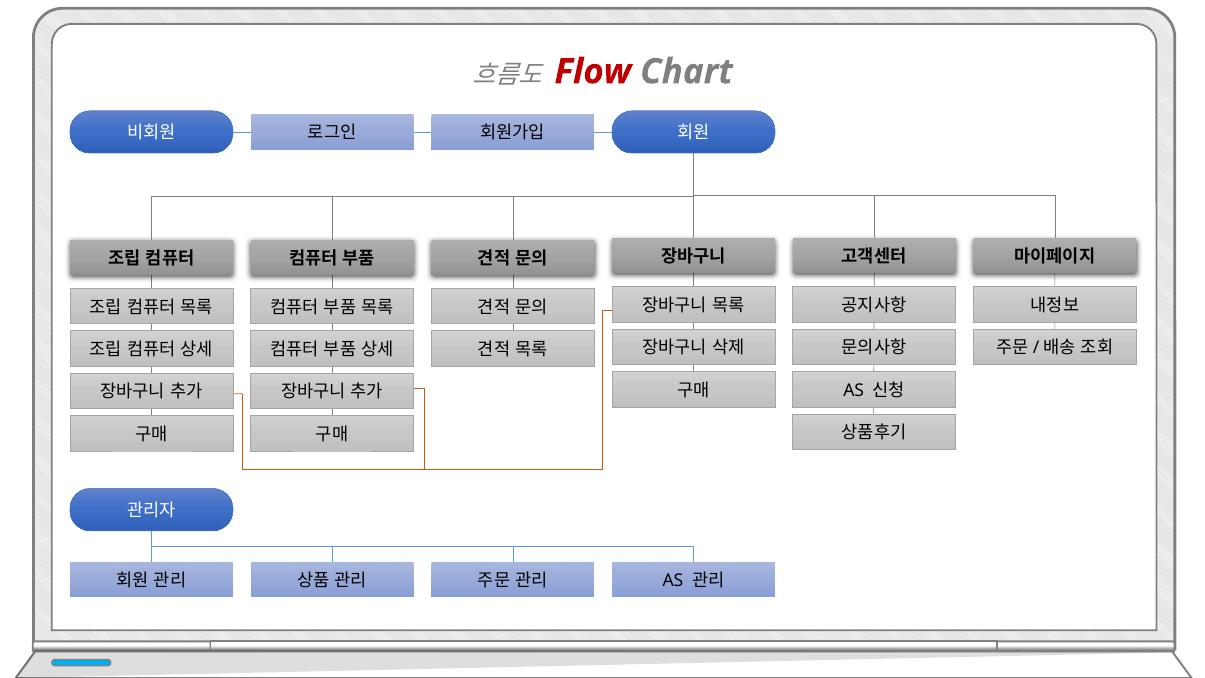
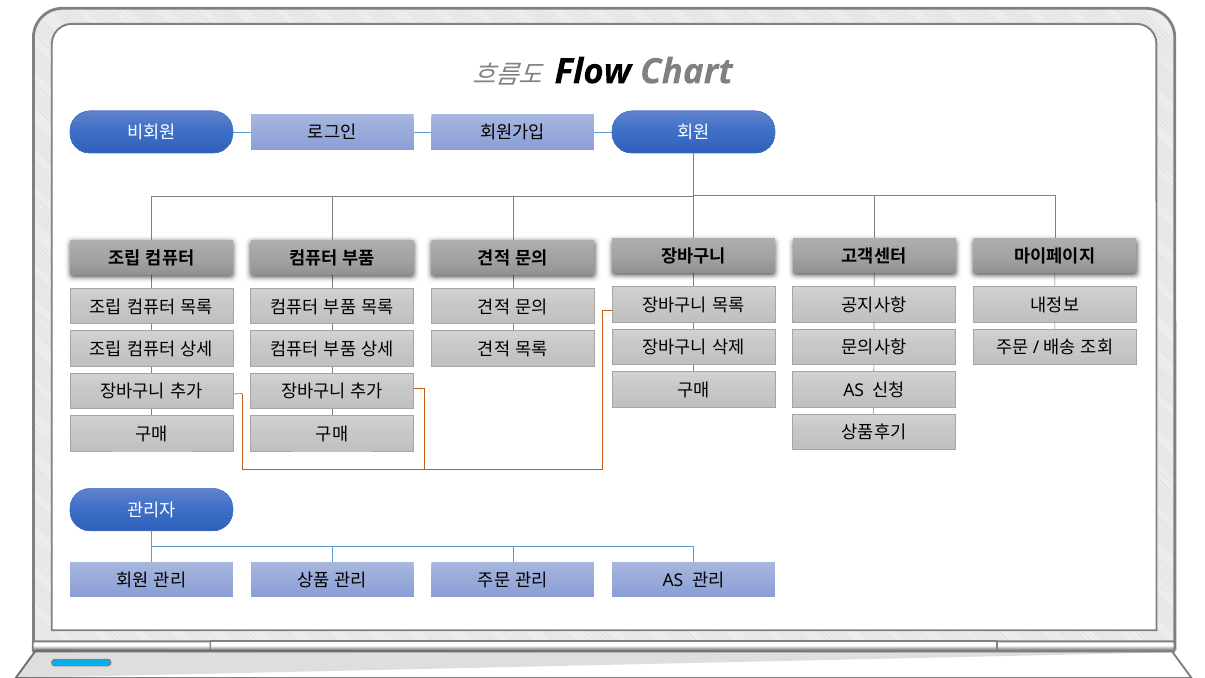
Flow colour: red -> black
